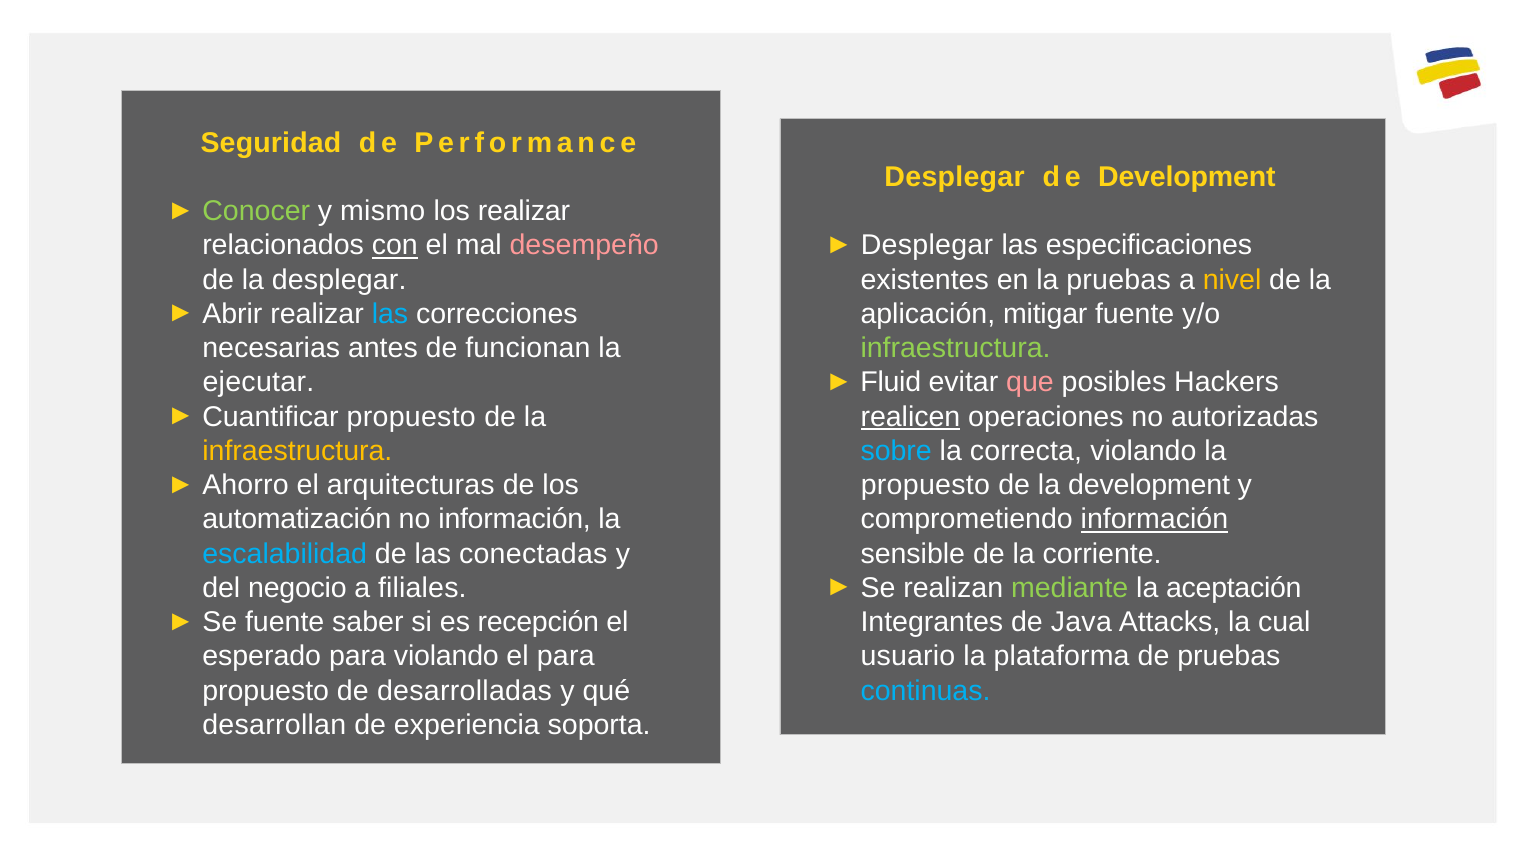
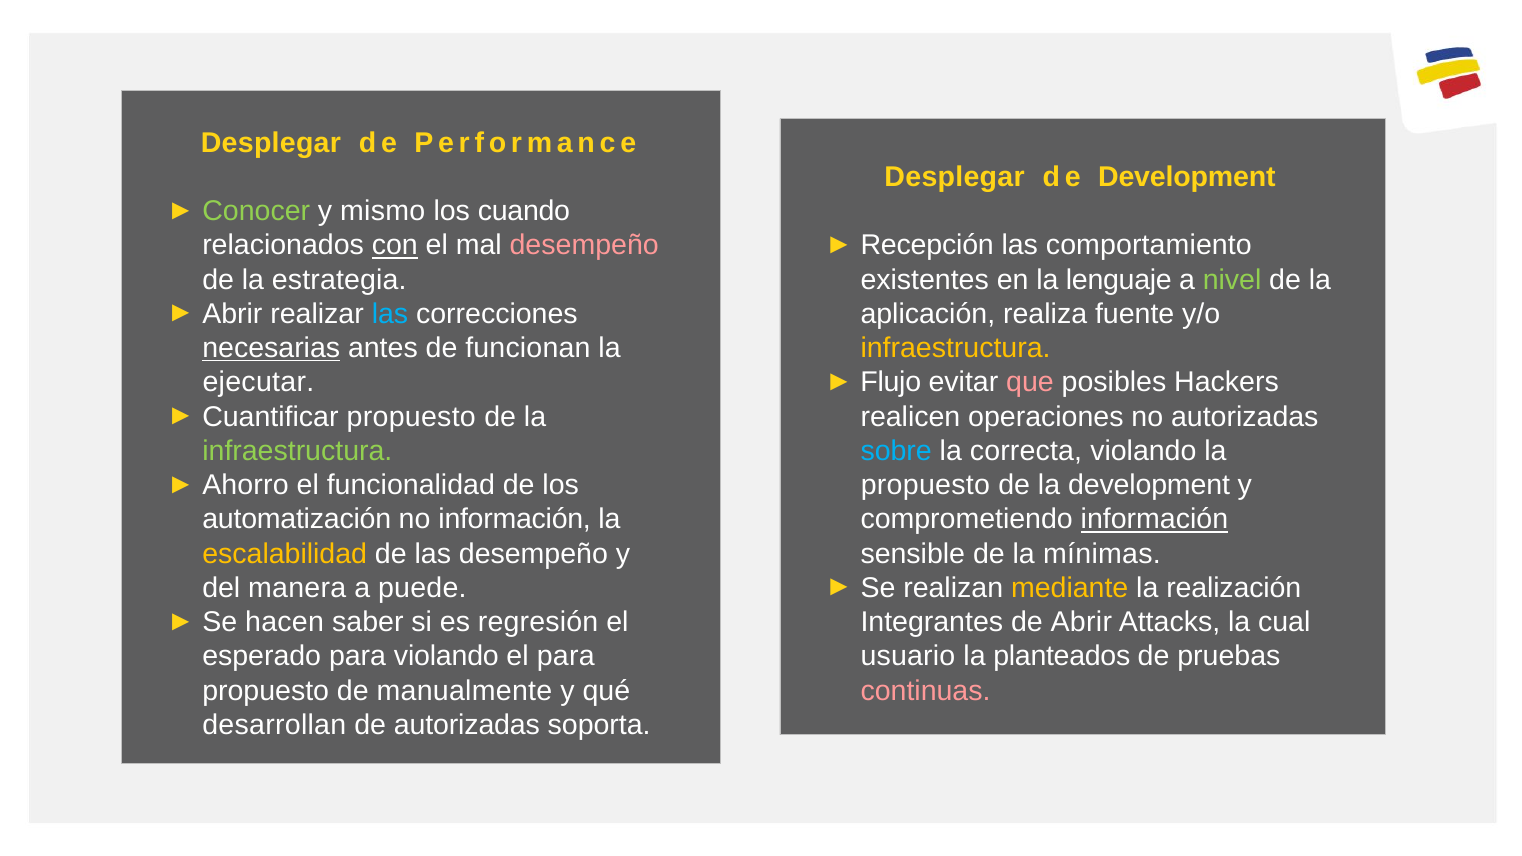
Seguridad at (271, 143): Seguridad -> Desplegar
los realizar: realizar -> cuando
Desplegar at (927, 246): Desplegar -> Recepción
especificaciones: especificaciones -> comportamiento
la desplegar: desplegar -> estrategia
la pruebas: pruebas -> lenguaje
nivel colour: yellow -> light green
mitigar: mitigar -> realiza
necesarias underline: none -> present
infraestructura at (956, 348) colour: light green -> yellow
Fluid: Fluid -> Flujo
realicen underline: present -> none
infraestructura at (297, 451) colour: yellow -> light green
arquitecturas: arquitecturas -> funcionalidad
escalabilidad colour: light blue -> yellow
las conectadas: conectadas -> desempeño
corriente: corriente -> mínimas
mediante colour: light green -> yellow
aceptación: aceptación -> realización
negocio: negocio -> manera
filiales: filiales -> puede
Se fuente: fuente -> hacen
recepción: recepción -> regresión
de Java: Java -> Abrir
plataforma: plataforma -> planteados
desarrolladas: desarrolladas -> manualmente
continuas colour: light blue -> pink
de experiencia: experiencia -> autorizadas
